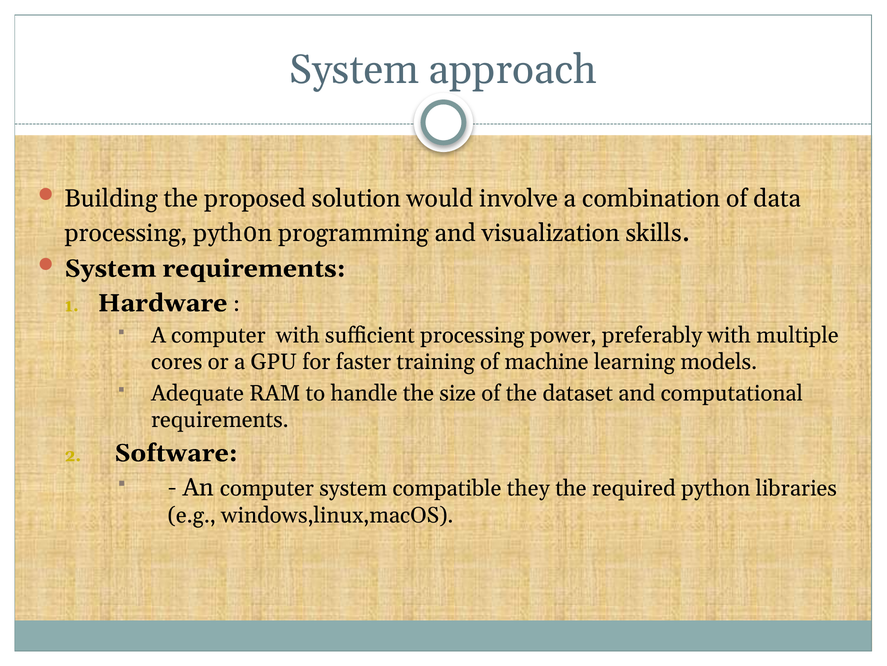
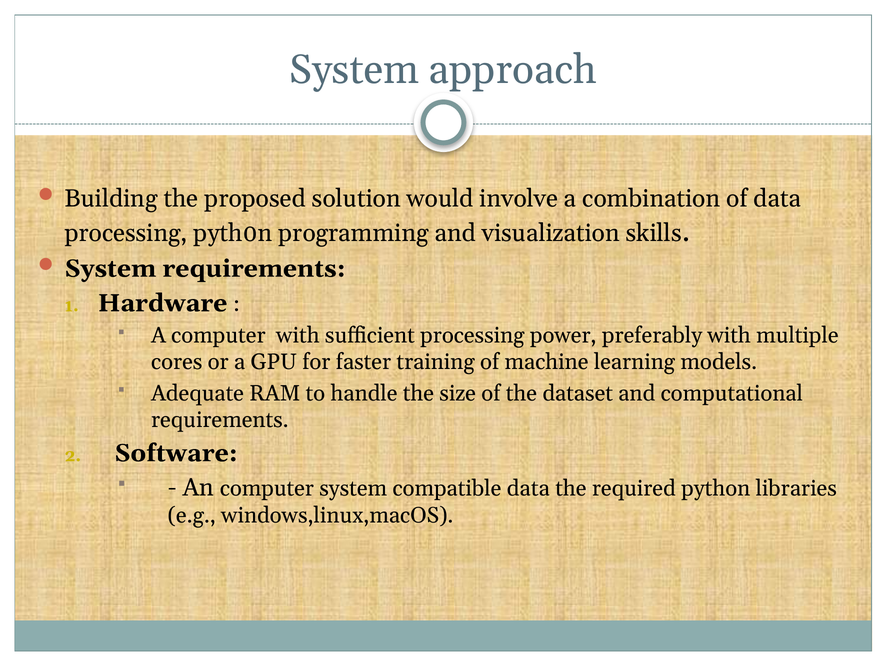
compatible they: they -> data
